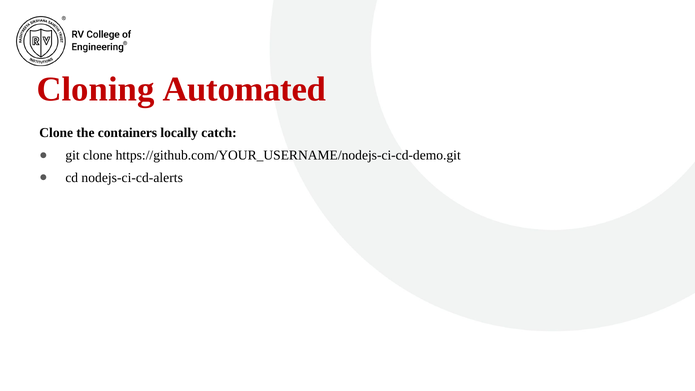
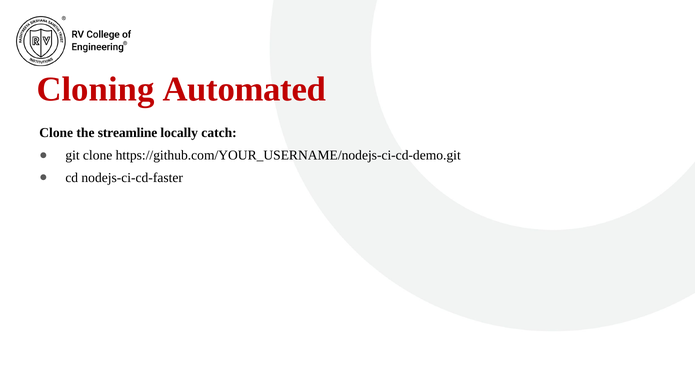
containers: containers -> streamline
nodejs-ci-cd-alerts: nodejs-ci-cd-alerts -> nodejs-ci-cd-faster
